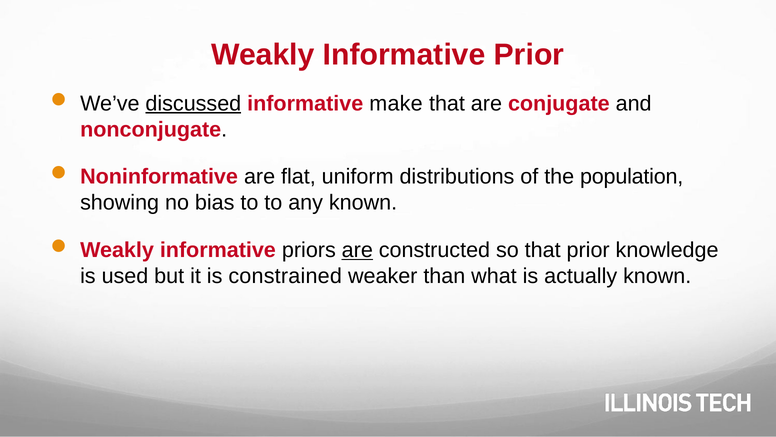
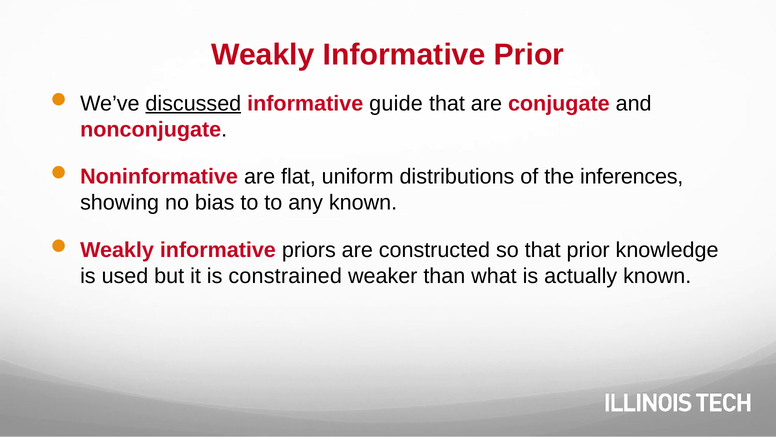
make: make -> guide
population: population -> inferences
are at (357, 250) underline: present -> none
